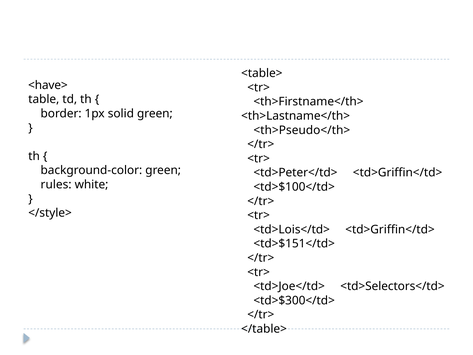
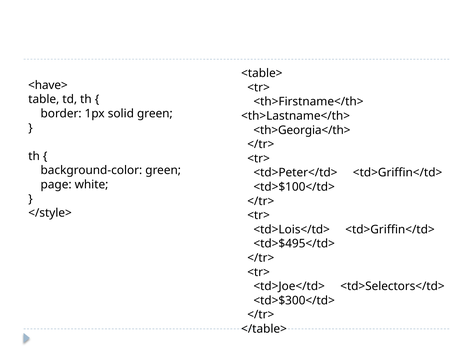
<th>Pseudo</th>: <th>Pseudo</th> -> <th>Georgia</th>
rules: rules -> page
<td>$151</td>: <td>$151</td> -> <td>$495</td>
